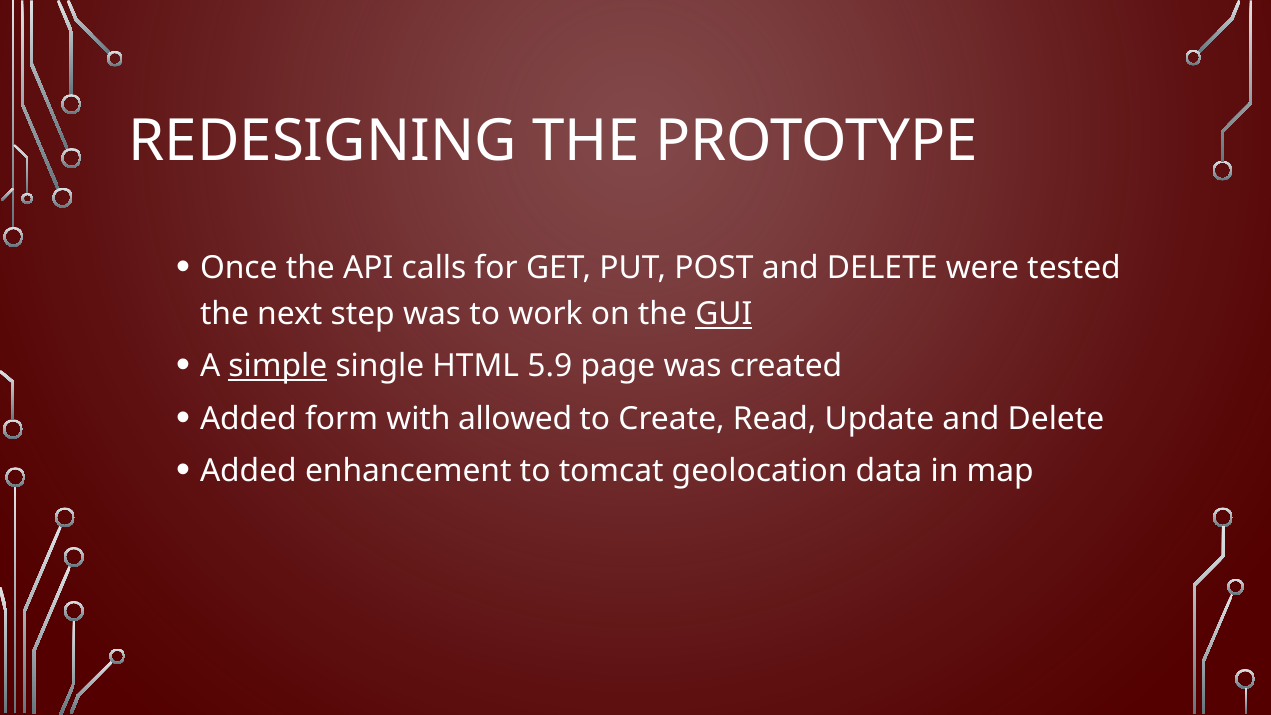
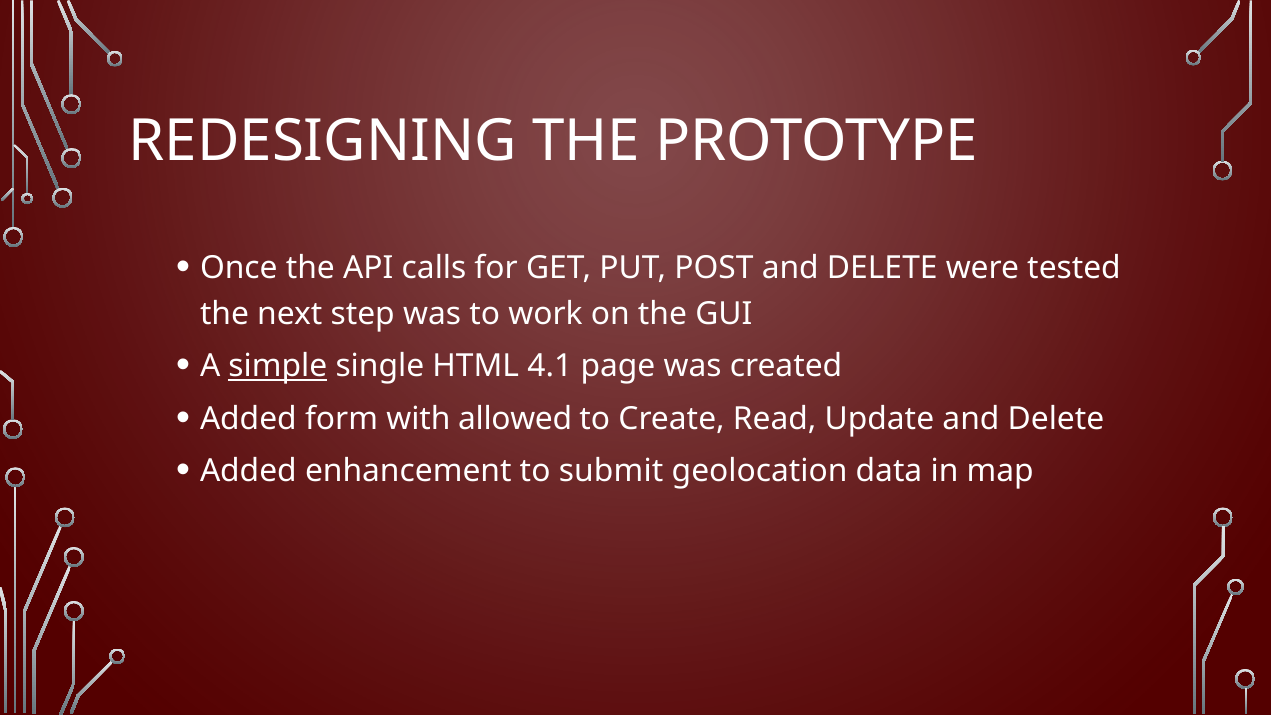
GUI underline: present -> none
5.9: 5.9 -> 4.1
tomcat: tomcat -> submit
